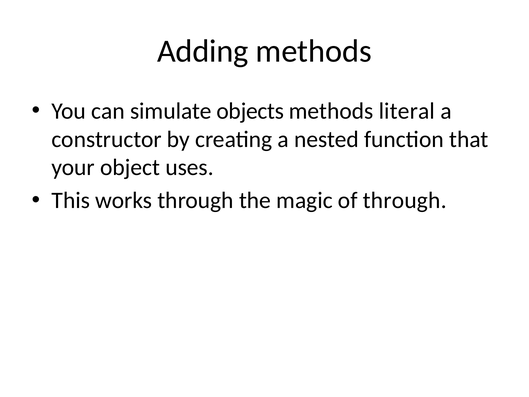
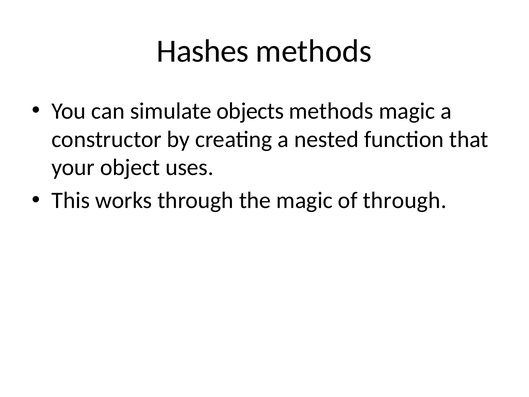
Adding: Adding -> Hashes
methods literal: literal -> magic
